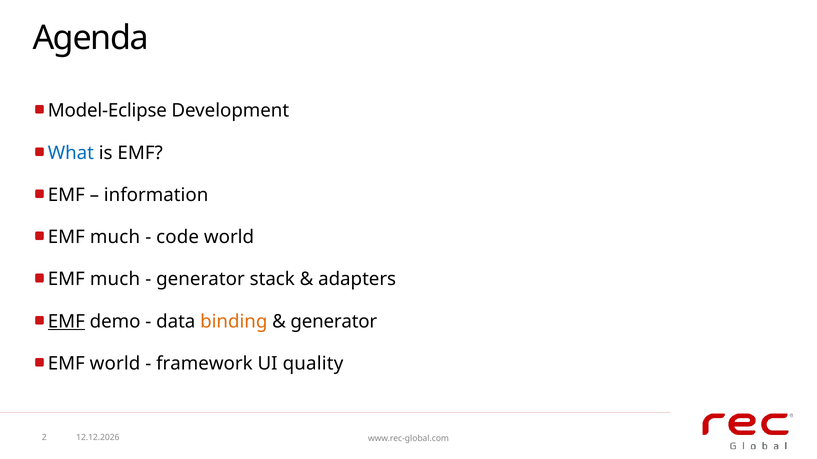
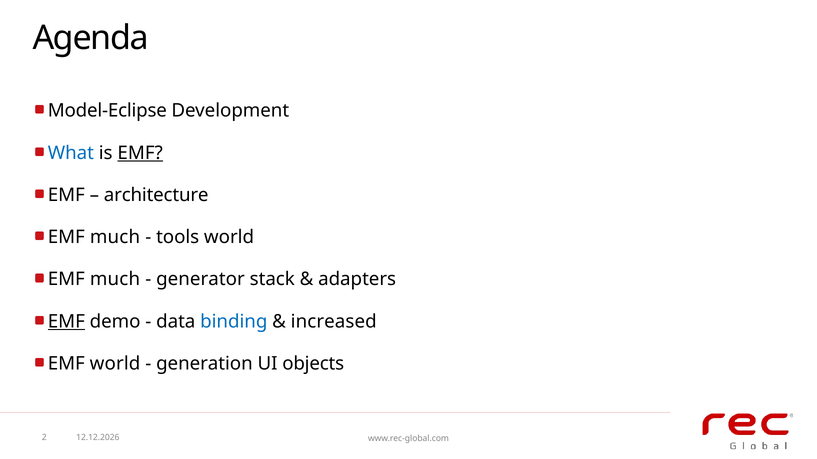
EMF at (140, 153) underline: none -> present
information: information -> architecture
code: code -> tools
binding colour: orange -> blue
generator at (334, 322): generator -> increased
framework: framework -> generation
quality: quality -> objects
